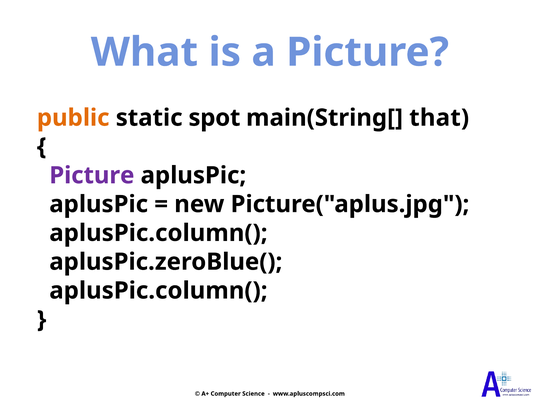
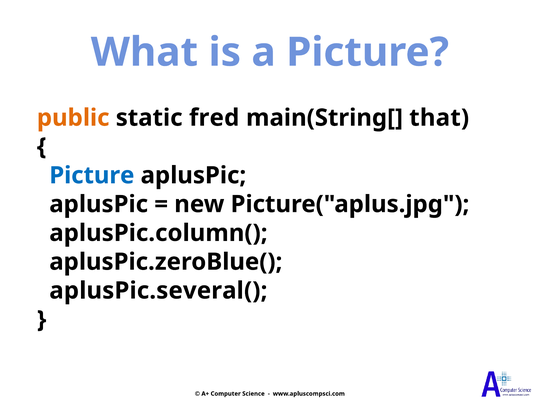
spot: spot -> fred
Picture at (92, 175) colour: purple -> blue
aplusPic.column( at (158, 291): aplusPic.column( -> aplusPic.several(
